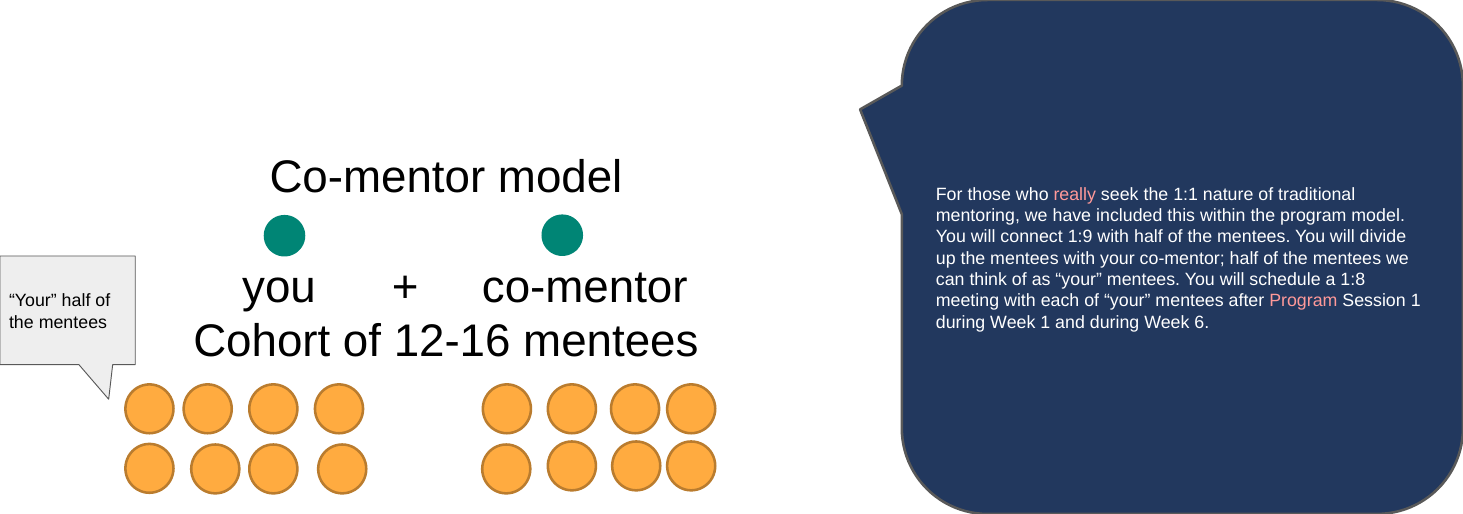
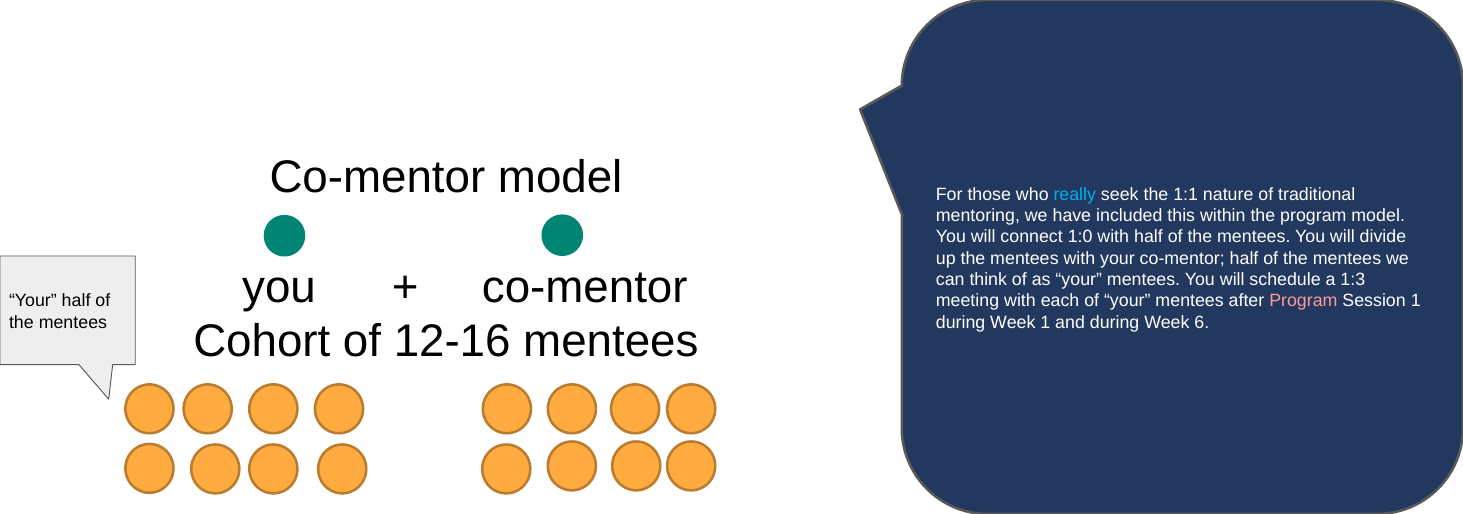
really colour: pink -> light blue
1:9: 1:9 -> 1:0
1:8: 1:8 -> 1:3
